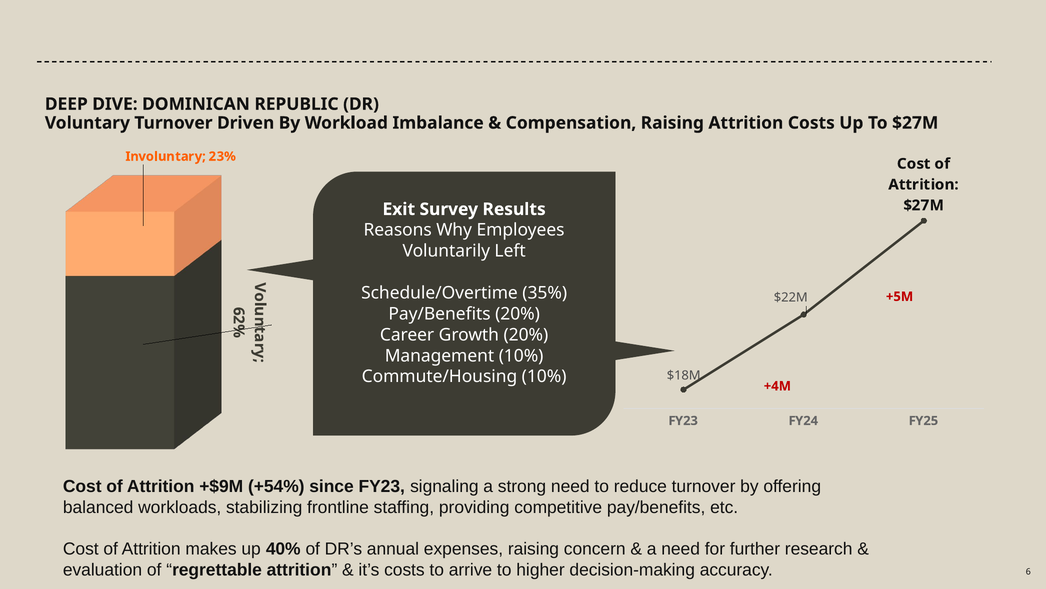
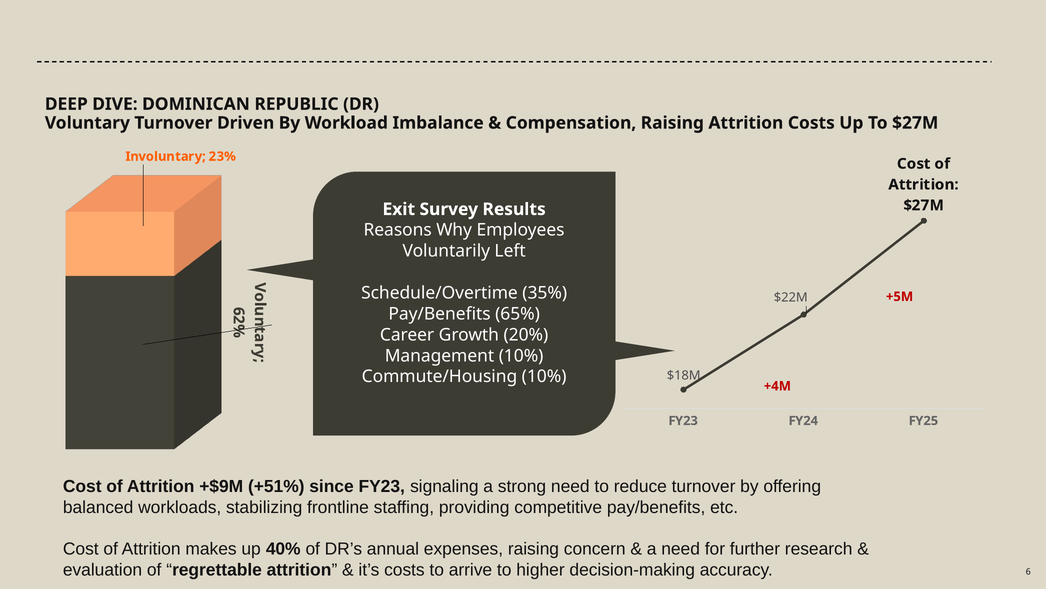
Pay/Benefits 20%: 20% -> 65%
+54%: +54% -> +51%
